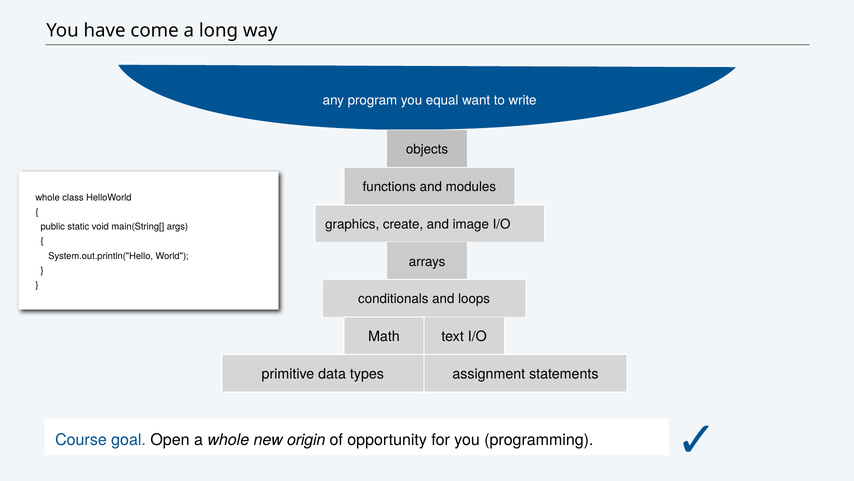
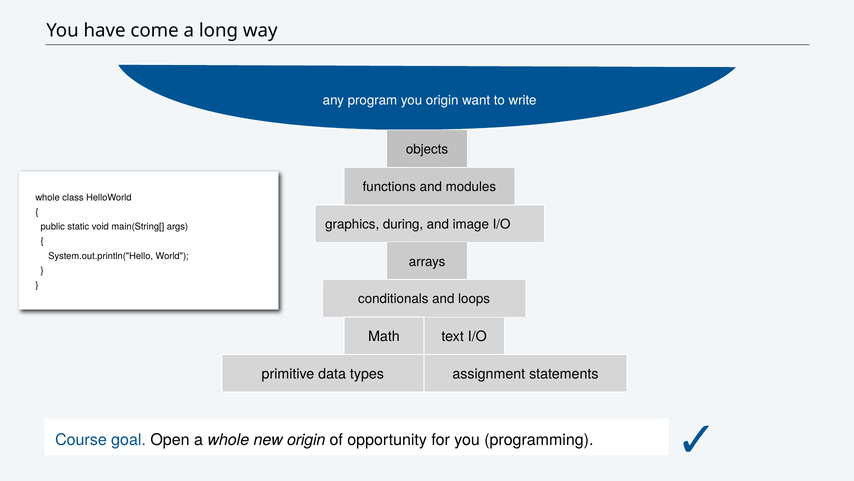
you equal: equal -> origin
create: create -> during
